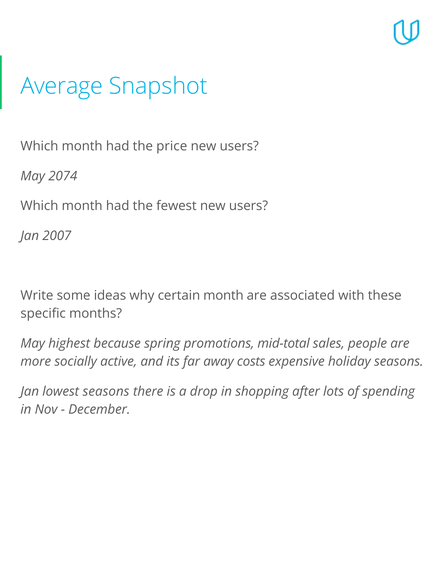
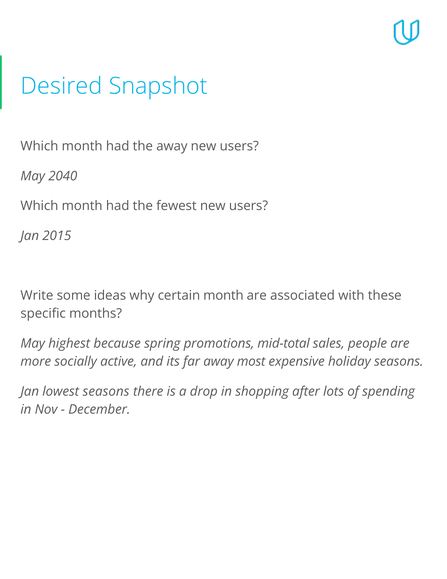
Average: Average -> Desired
the price: price -> away
2074: 2074 -> 2040
2007: 2007 -> 2015
costs: costs -> most
